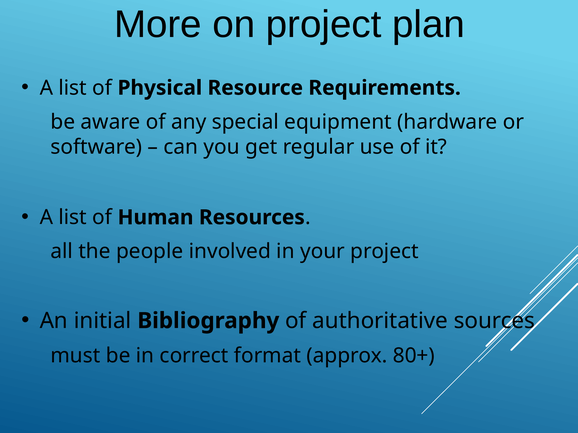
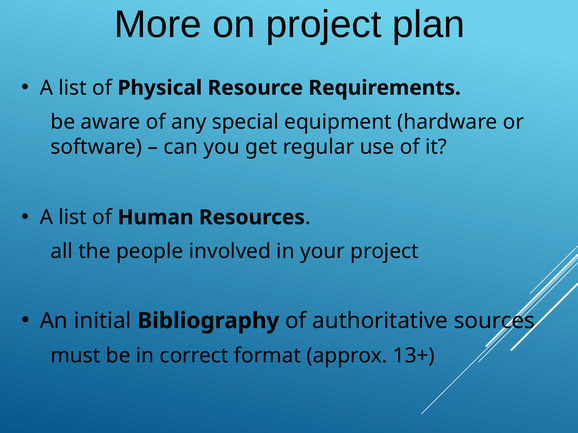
80+: 80+ -> 13+
